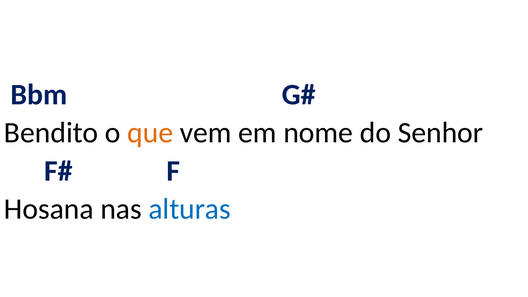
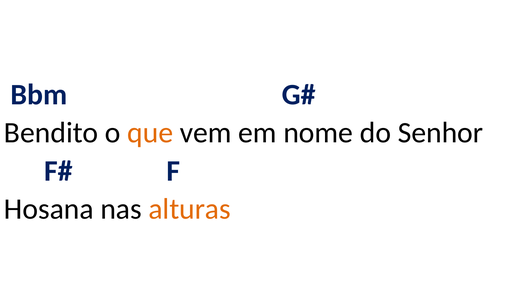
alturas colour: blue -> orange
